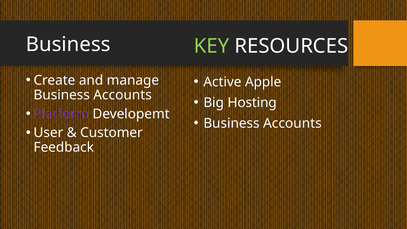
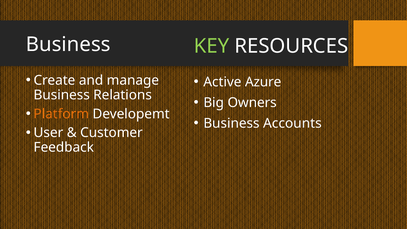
Apple: Apple -> Azure
Accounts at (123, 95): Accounts -> Relations
Hosting: Hosting -> Owners
Platform colour: purple -> orange
